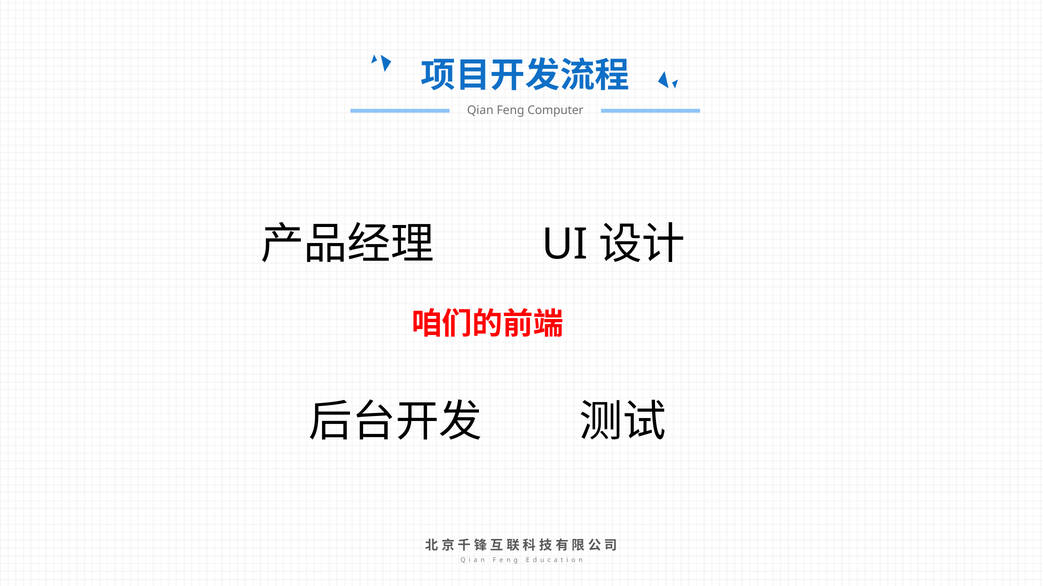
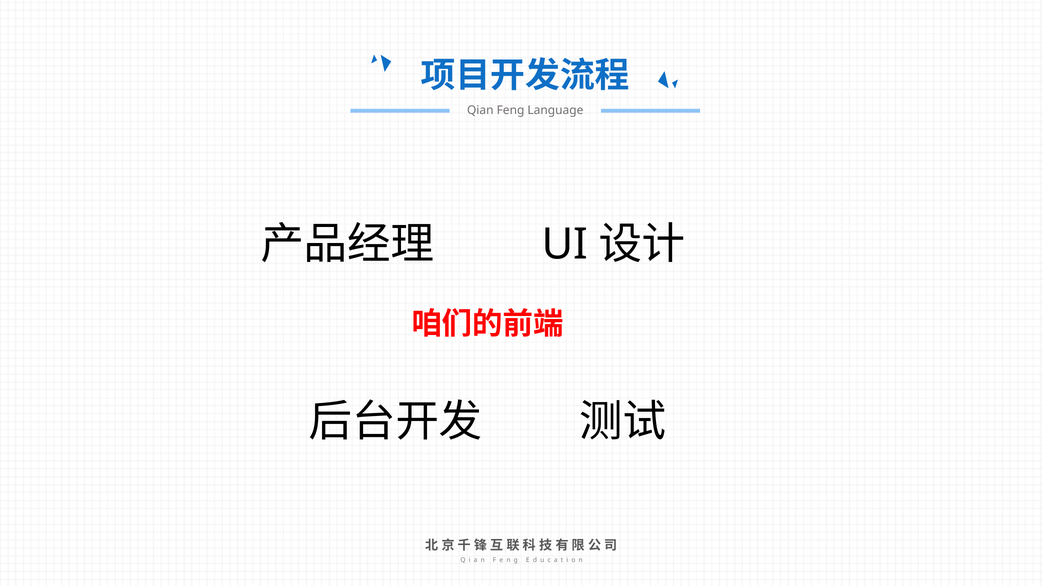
Computer: Computer -> Language
